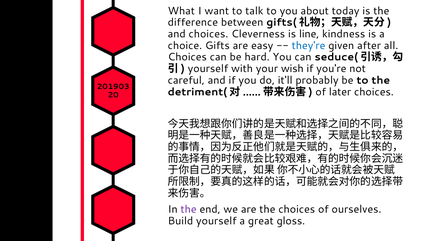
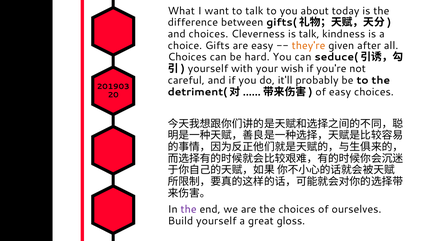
is line: line -> talk
they're colour: blue -> orange
of later: later -> easy
